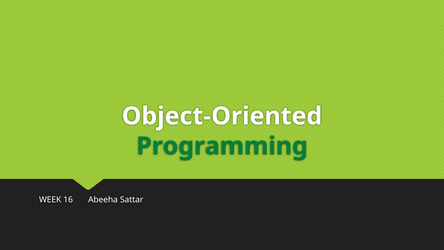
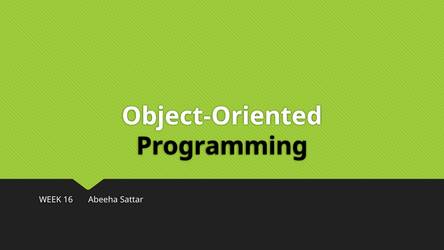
Programming colour: green -> black
